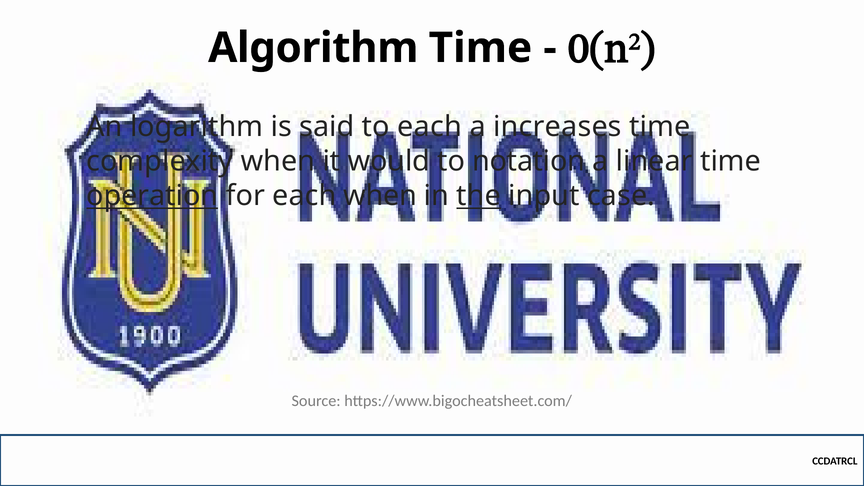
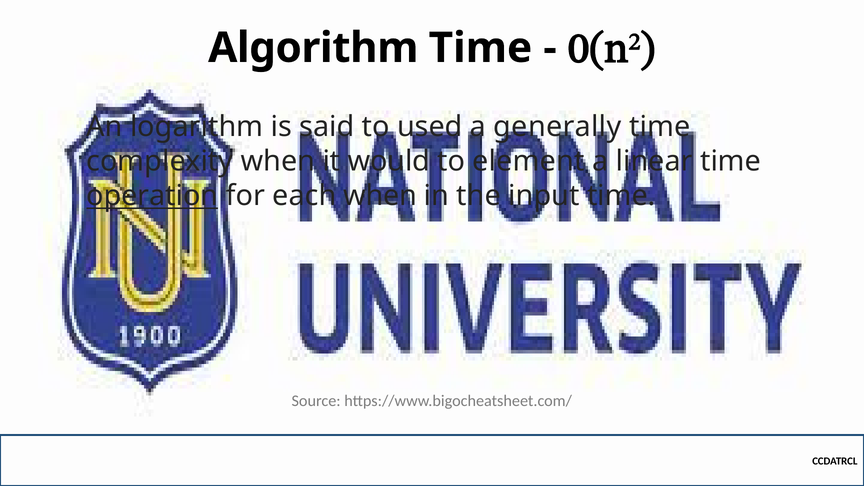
to each: each -> used
increases: increases -> generally
notation: notation -> element
the underline: present -> none
input case: case -> time
